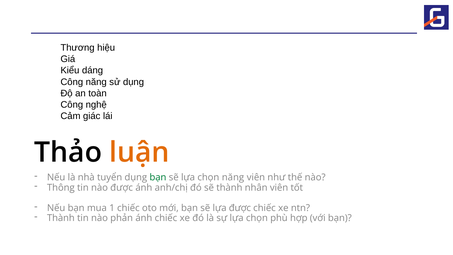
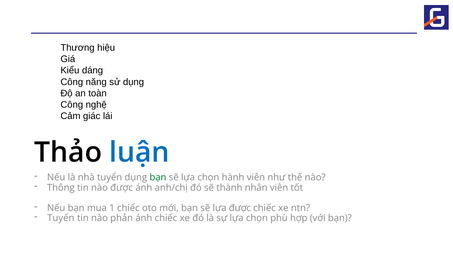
luận colour: orange -> blue
chọn năng: năng -> hành
Thành at (61, 218): Thành -> Tuyến
